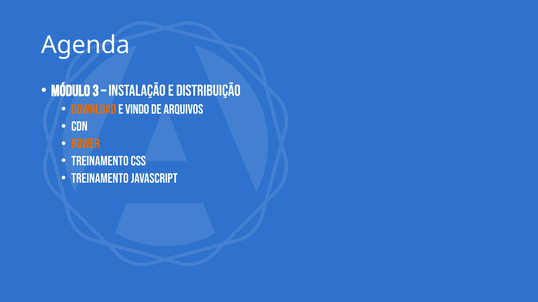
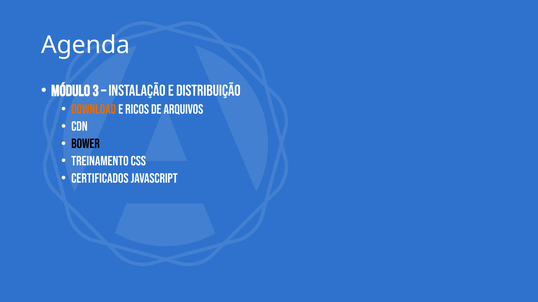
vindo: vindo -> ricos
Bower colour: orange -> black
Treinamento at (100, 179): Treinamento -> Certificados
